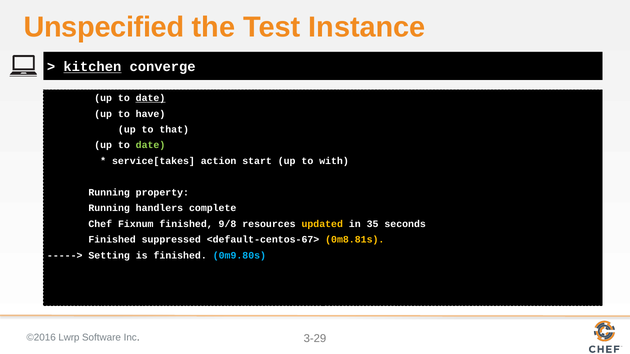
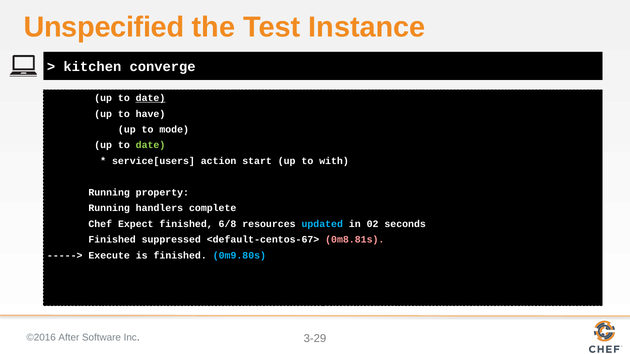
kitchen underline: present -> none
that: that -> mode
service[takes: service[takes -> service[users
Fixnum: Fixnum -> Expect
9/8: 9/8 -> 6/8
updated colour: yellow -> light blue
35: 35 -> 02
0m8.81s colour: yellow -> pink
Setting: Setting -> Execute
Lwrp: Lwrp -> After
